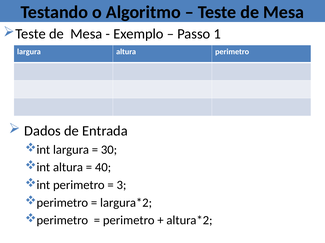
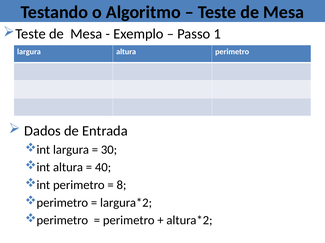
3: 3 -> 8
